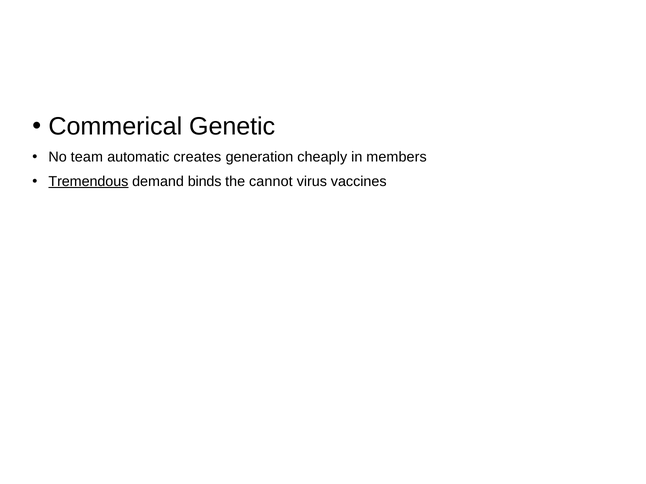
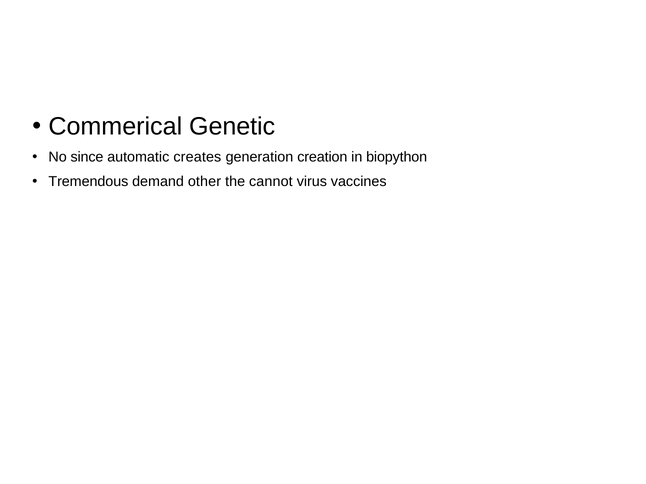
team: team -> since
cheaply: cheaply -> creation
members: members -> biopython
Tremendous underline: present -> none
binds: binds -> other
